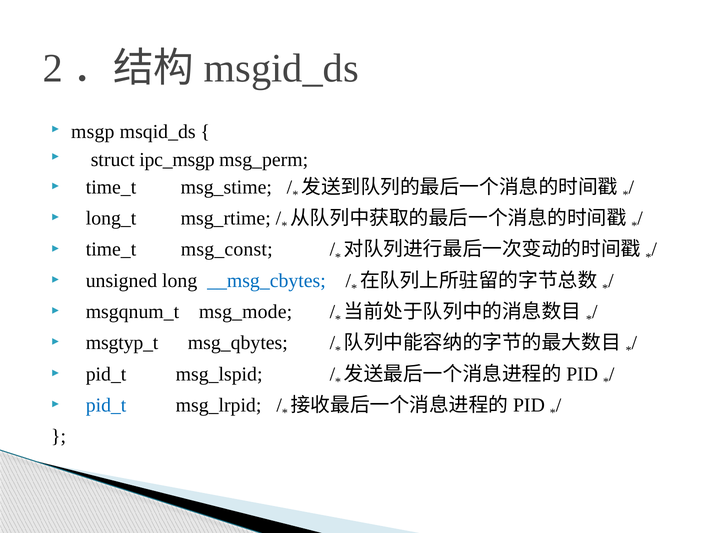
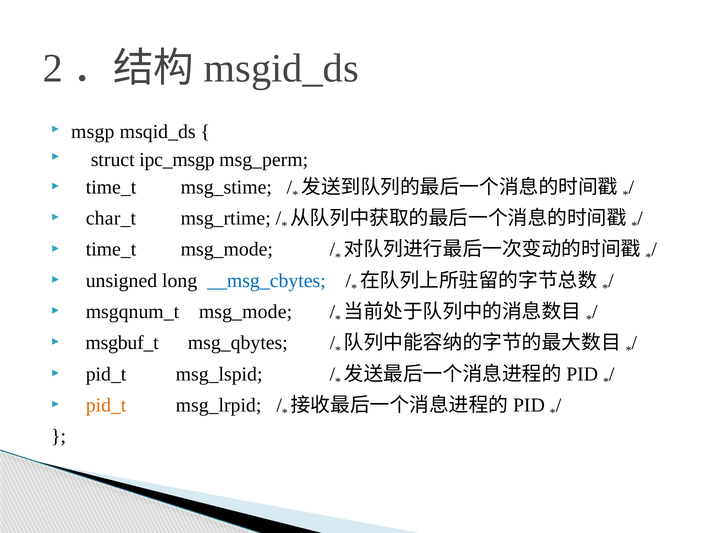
long_t: long_t -> char_t
time_t msg_const: msg_const -> msg_mode
msgtyp_t: msgtyp_t -> msgbuf_t
pid_t at (106, 405) colour: blue -> orange
